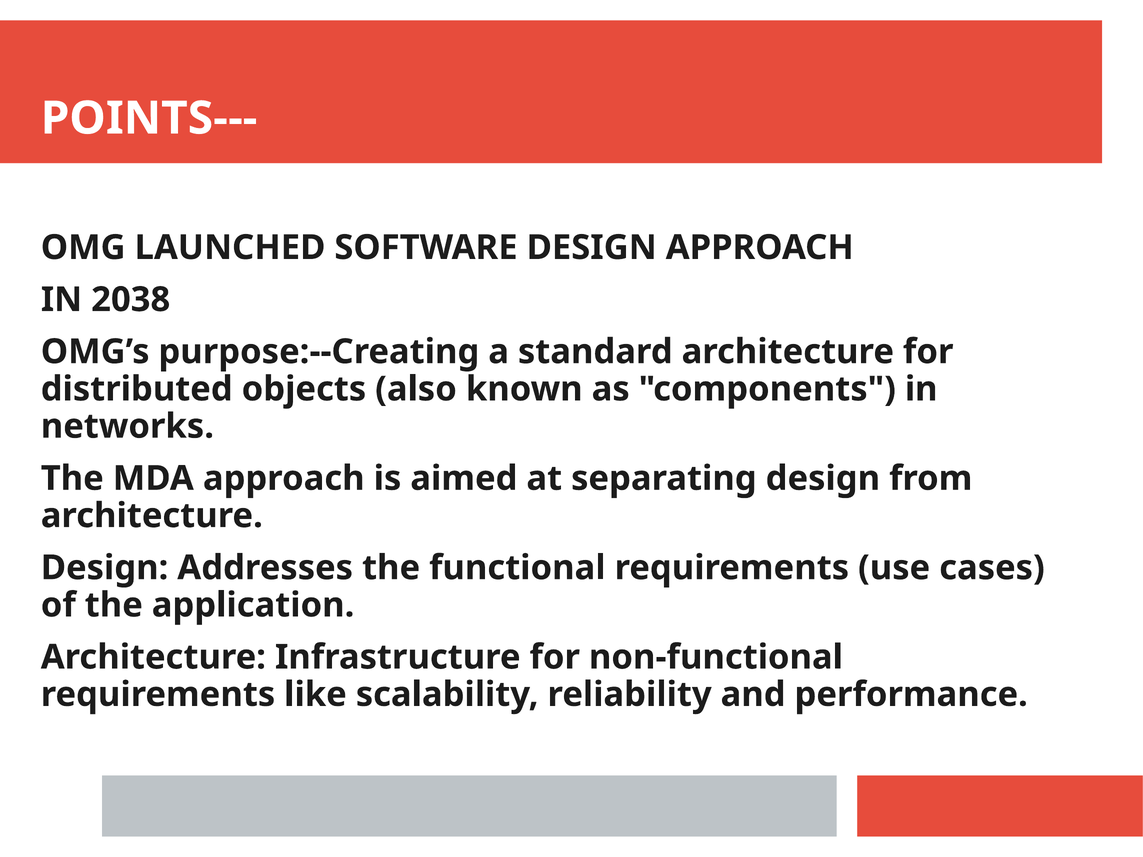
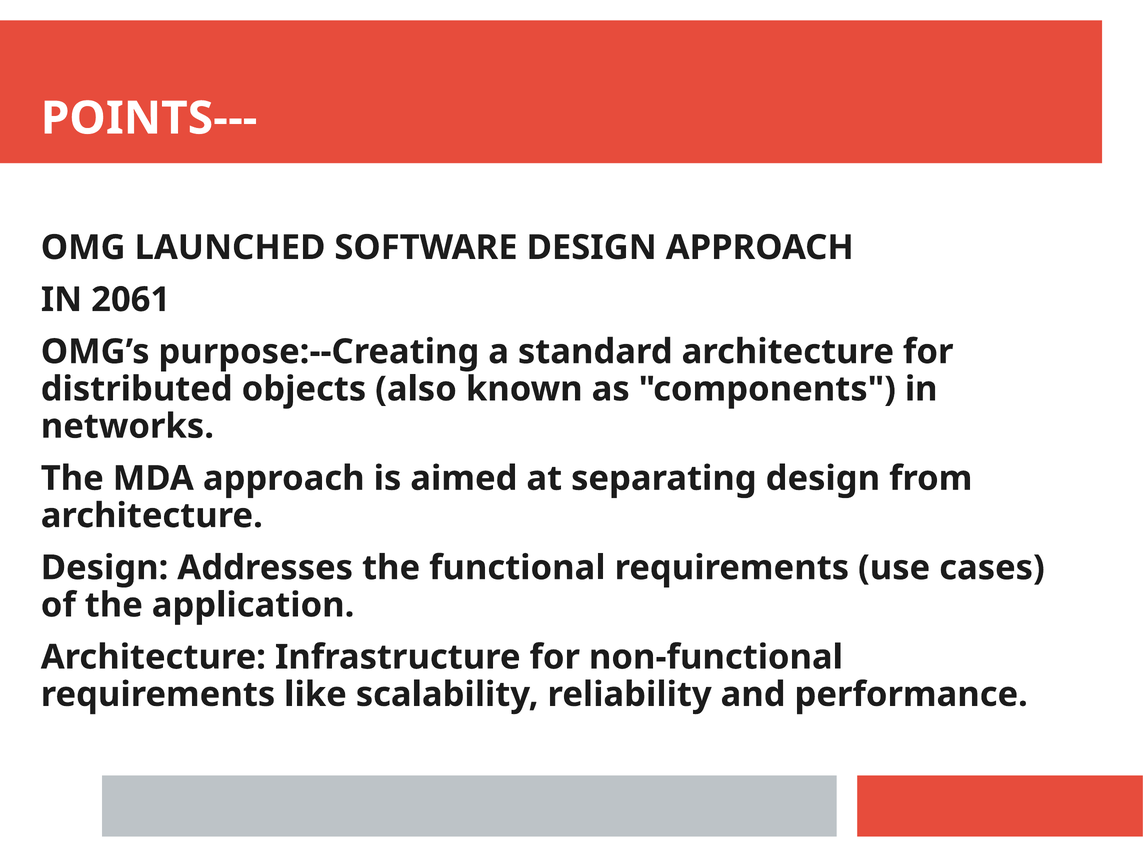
2038: 2038 -> 2061
